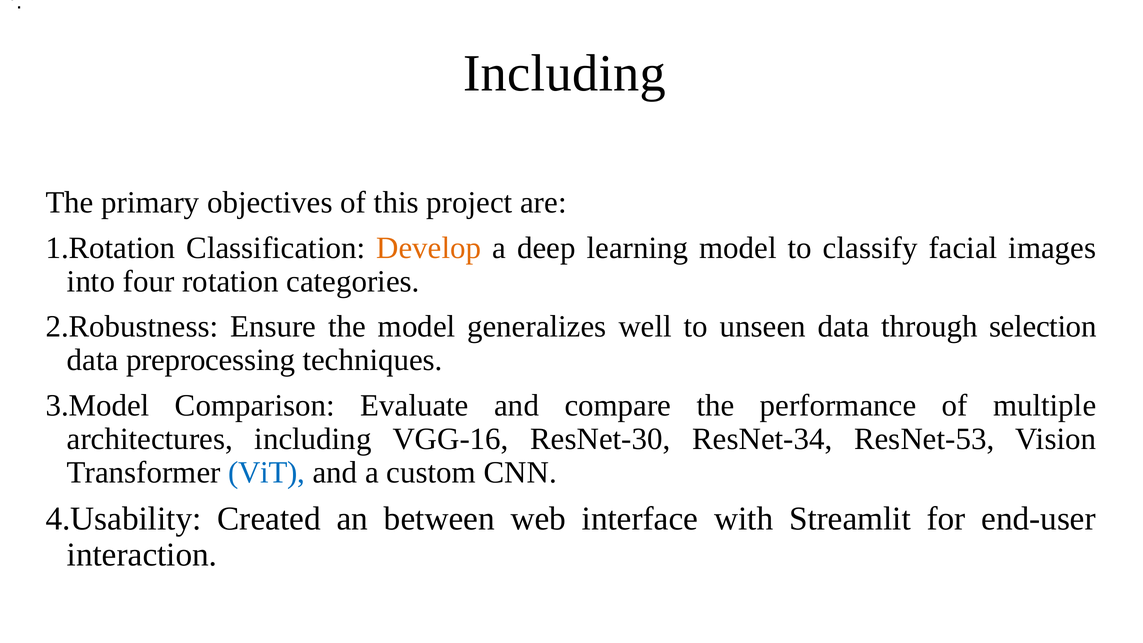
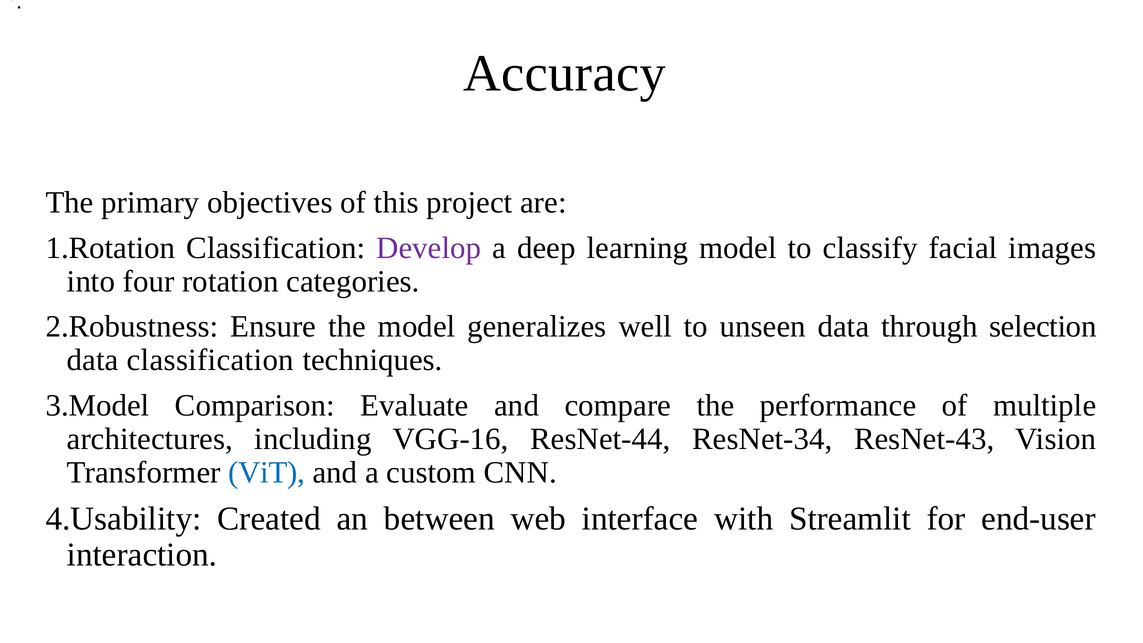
Including at (565, 73): Including -> Accuracy
Develop colour: orange -> purple
data preprocessing: preprocessing -> classification
ResNet-30: ResNet-30 -> ResNet-44
ResNet-53: ResNet-53 -> ResNet-43
